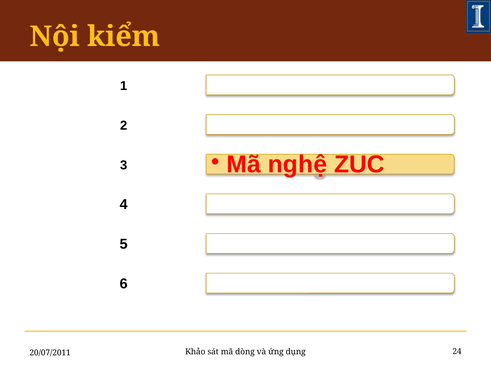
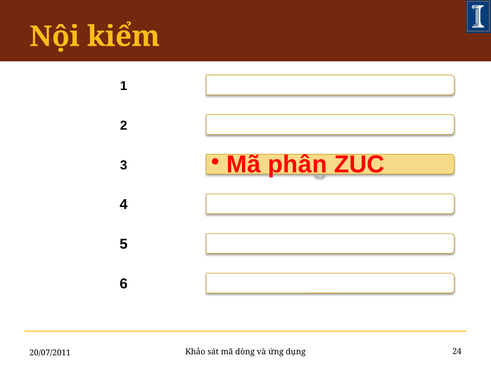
nghệ: nghệ -> phân
